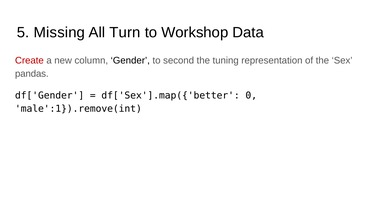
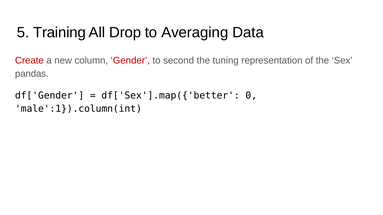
Missing: Missing -> Training
Turn: Turn -> Drop
Workshop: Workshop -> Averaging
Gender colour: black -> red
male':1}).remove(int: male':1}).remove(int -> male':1}).column(int
